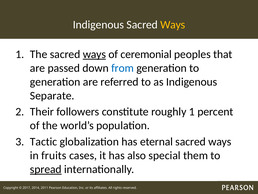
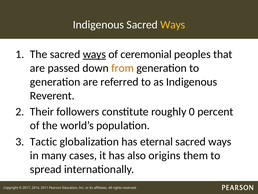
from colour: blue -> orange
Separate: Separate -> Reverent
roughly 1: 1 -> 0
fruits: fruits -> many
special: special -> origins
spread underline: present -> none
